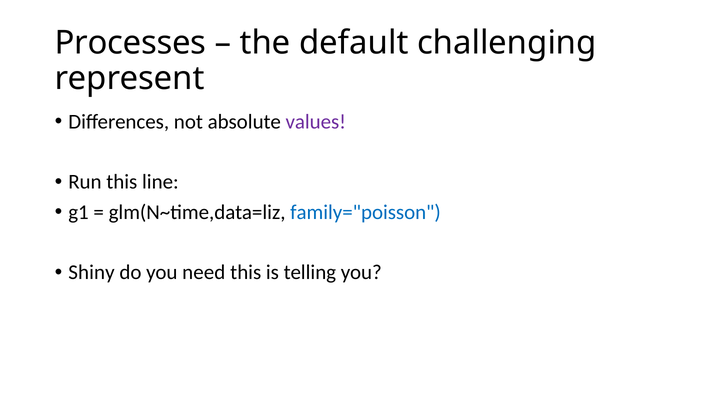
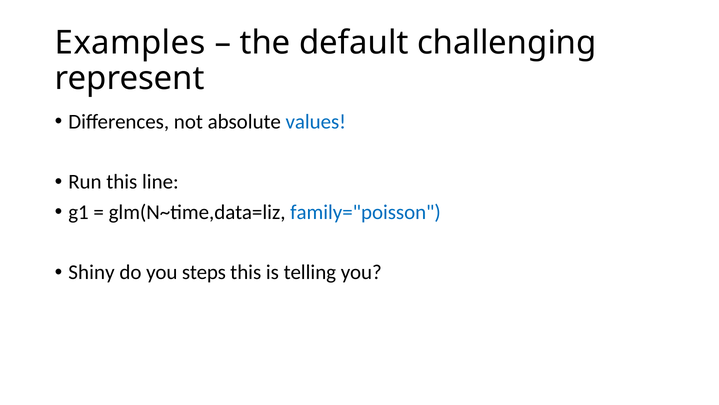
Processes: Processes -> Examples
values colour: purple -> blue
need: need -> steps
